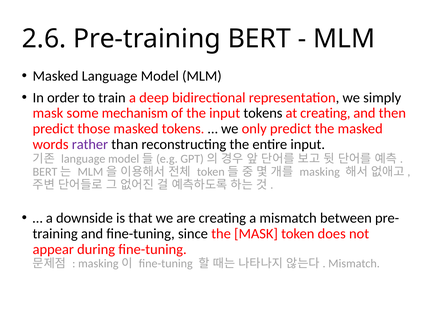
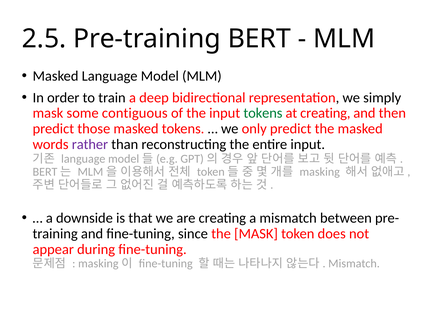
2.6: 2.6 -> 2.5
mechanism: mechanism -> contiguous
tokens at (263, 113) colour: black -> green
